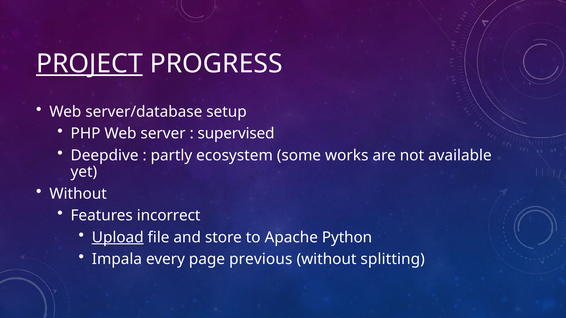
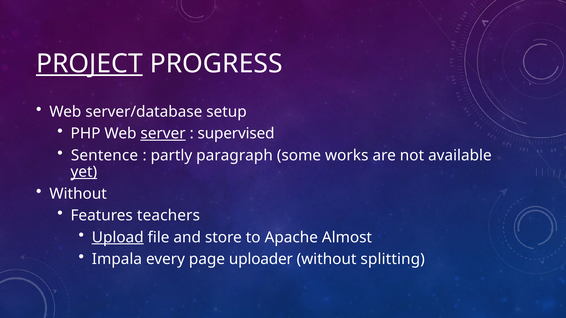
server underline: none -> present
Deepdive: Deepdive -> Sentence
ecosystem: ecosystem -> paragraph
yet underline: none -> present
incorrect: incorrect -> teachers
Python: Python -> Almost
previous: previous -> uploader
